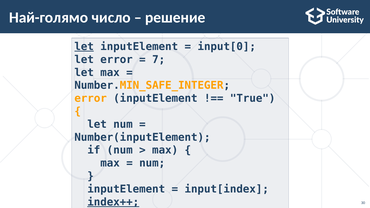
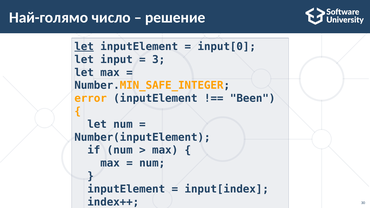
let error: error -> input
7: 7 -> 3
True: True -> Been
index++ underline: present -> none
